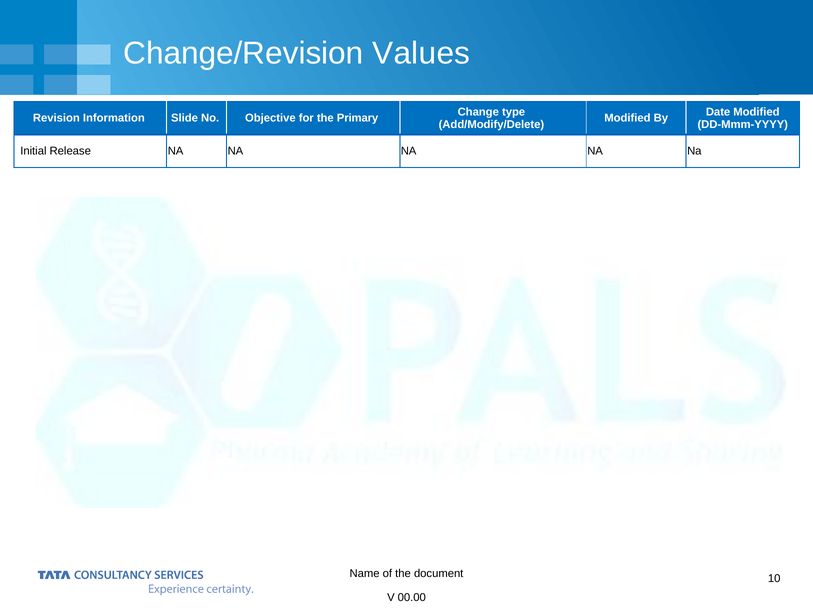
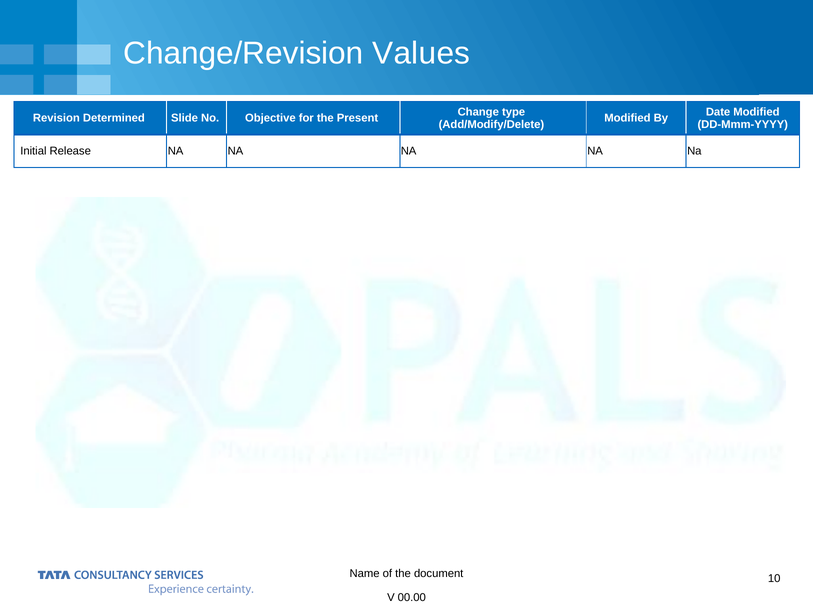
Information: Information -> Determined
Primary: Primary -> Present
